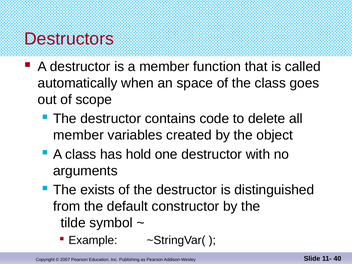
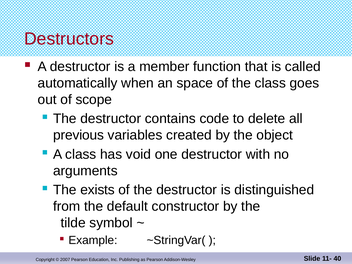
member at (78, 135): member -> previous
hold: hold -> void
